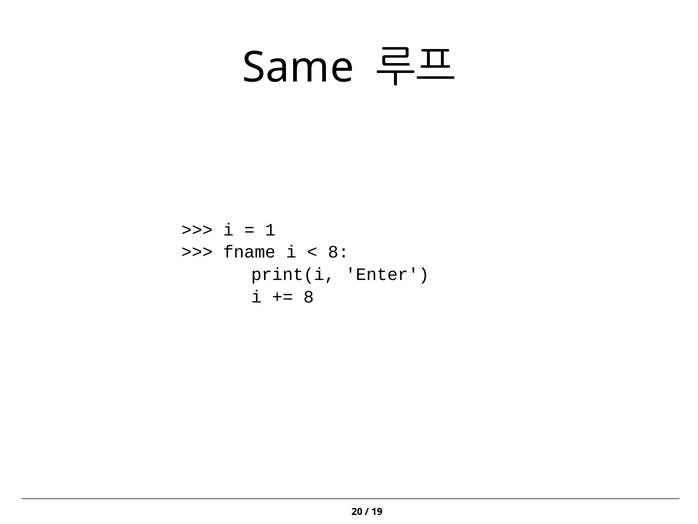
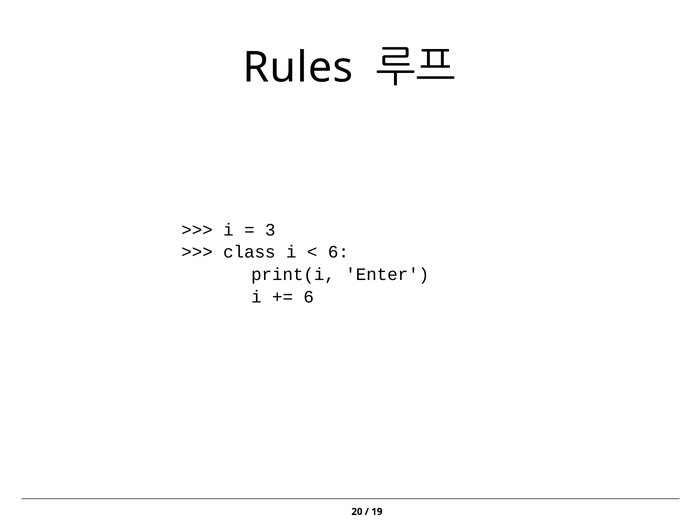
Same: Same -> Rules
1: 1 -> 3
fname: fname -> class
8 at (338, 252): 8 -> 6
8 at (309, 297): 8 -> 6
